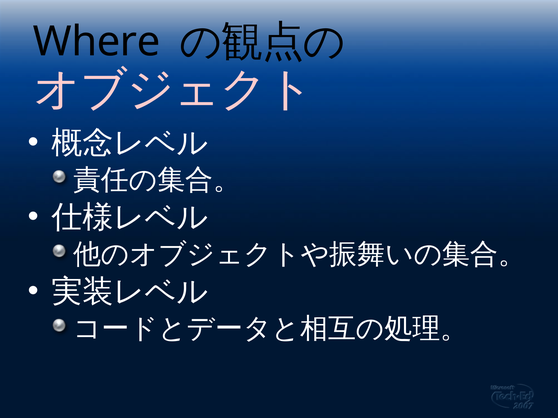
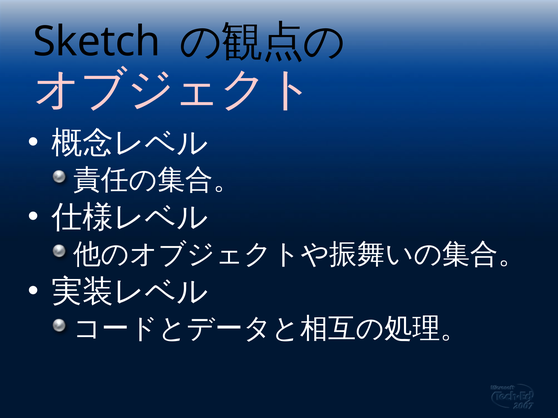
Where: Where -> Sketch
